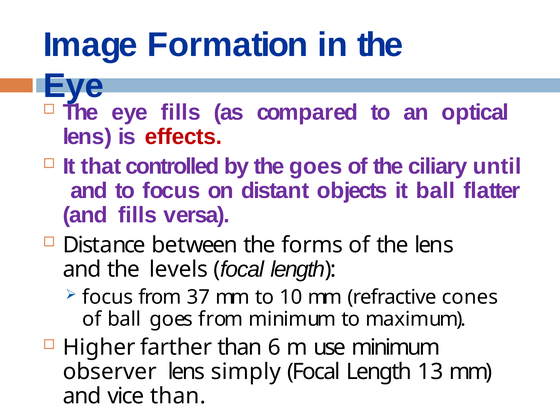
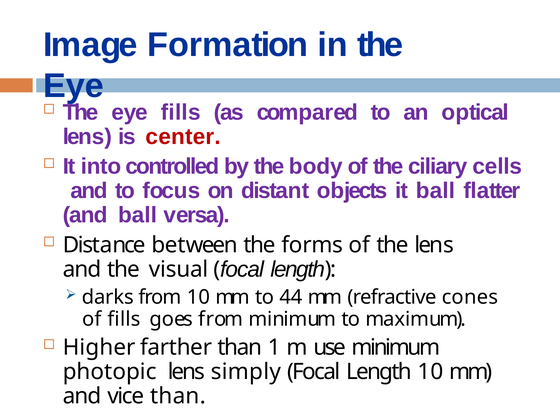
effects: effects -> center
that: that -> into
the goes: goes -> body
until: until -> cells
and fills: fills -> ball
levels: levels -> visual
focus at (108, 297): focus -> darks
from 37: 37 -> 10
10: 10 -> 44
of ball: ball -> fills
6: 6 -> 1
observer: observer -> photopic
Length 13: 13 -> 10
